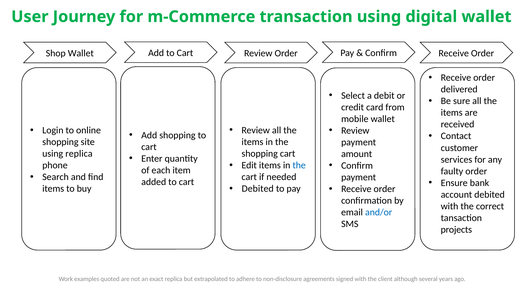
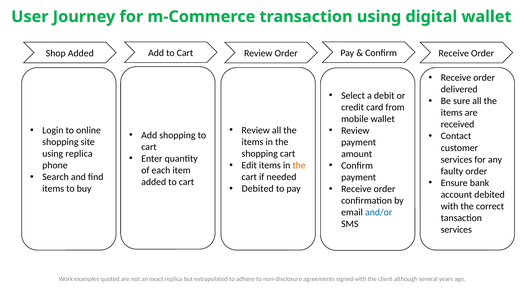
Shop Wallet: Wallet -> Added
the at (299, 166) colour: blue -> orange
projects at (456, 230): projects -> services
